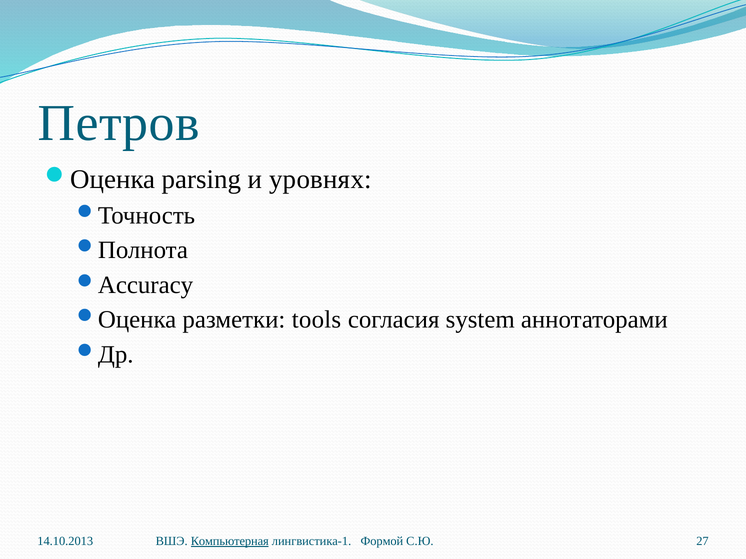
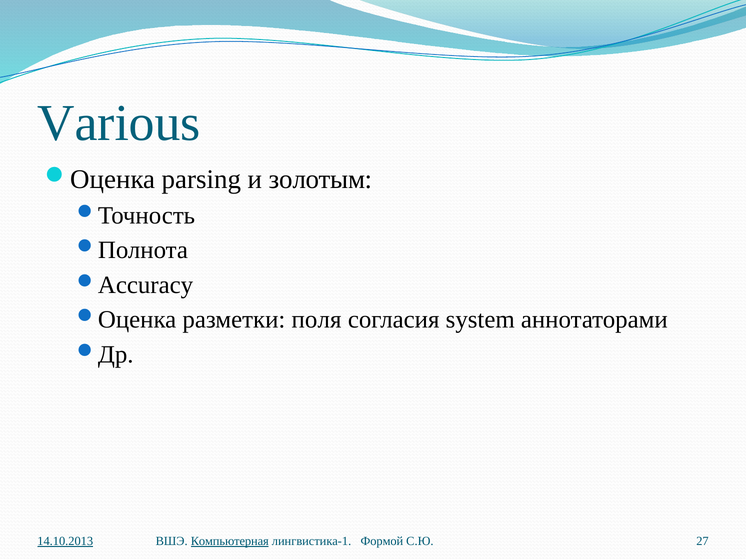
Петров: Петров -> Various
уровнях: уровнях -> золотым
tools: tools -> поля
14.10.2013 underline: none -> present
